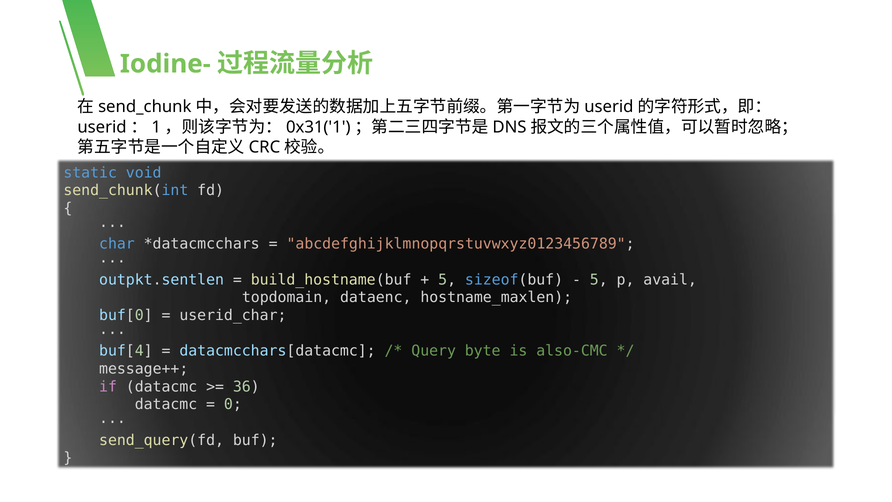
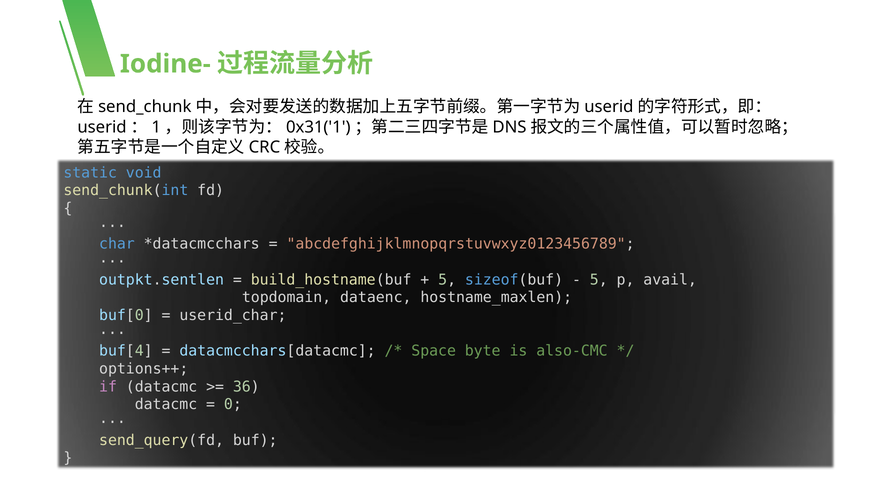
Query: Query -> Space
message++: message++ -> options++
